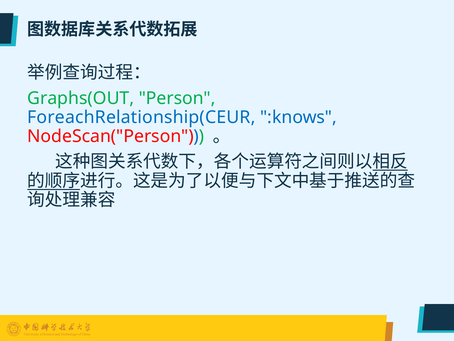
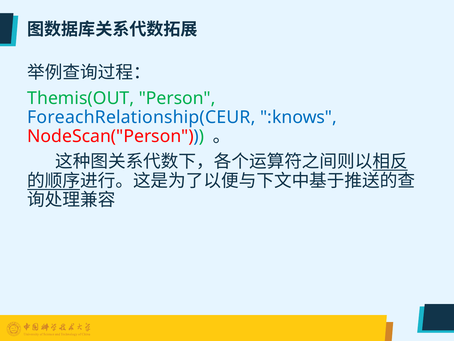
Graphs(OUT: Graphs(OUT -> Themis(OUT
